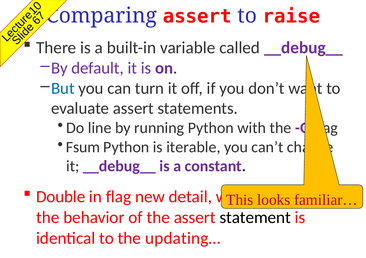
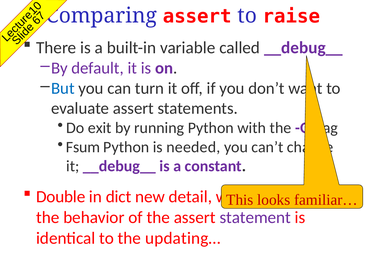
line: line -> exit
iterable: iterable -> needed
in flag: flag -> dict
statement colour: black -> purple
